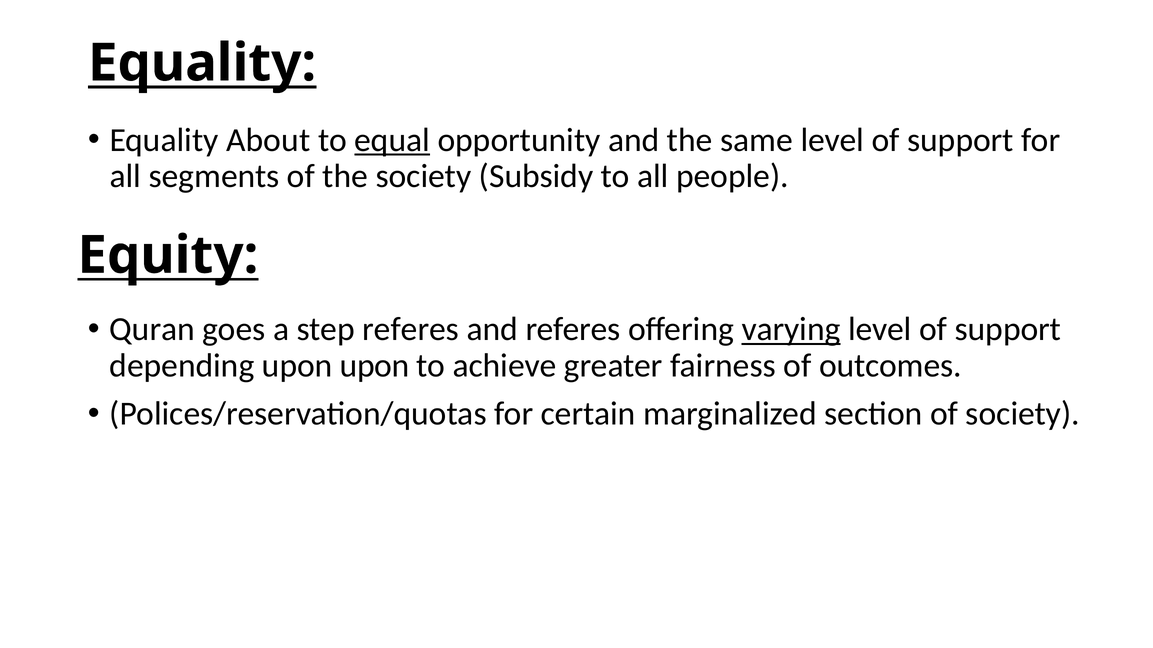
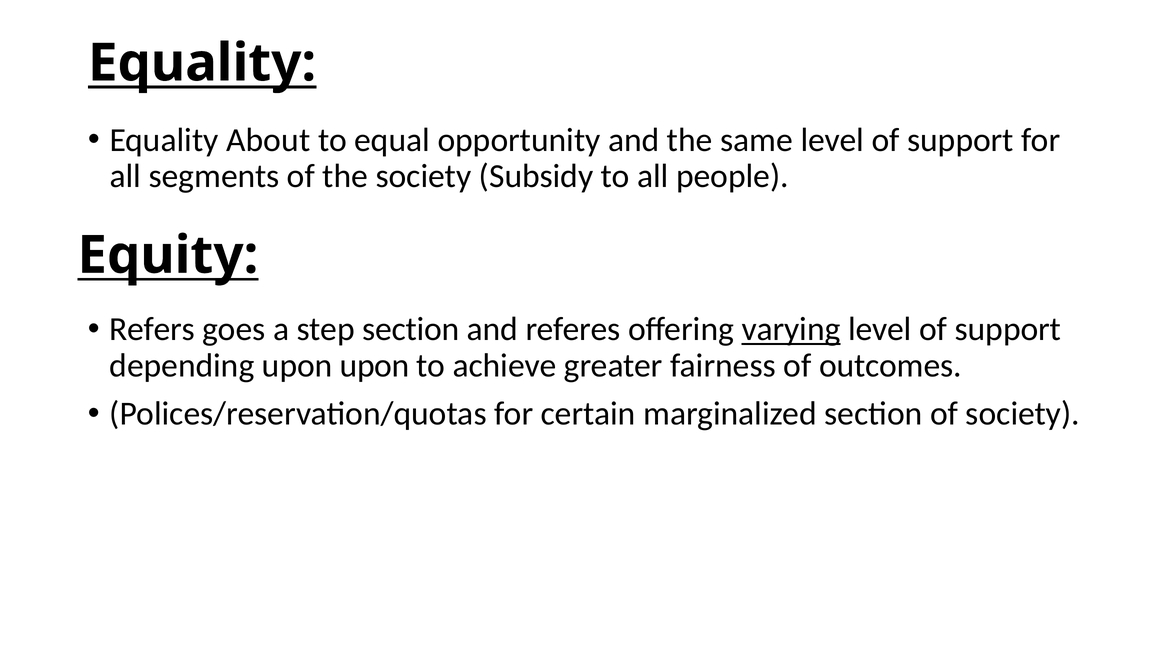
equal underline: present -> none
Quran: Quran -> Refers
step referes: referes -> section
